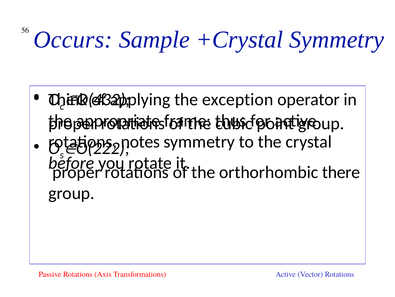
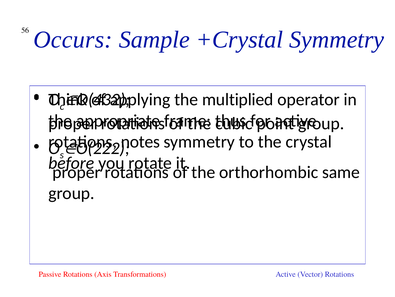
exception: exception -> multiplied
there: there -> same
